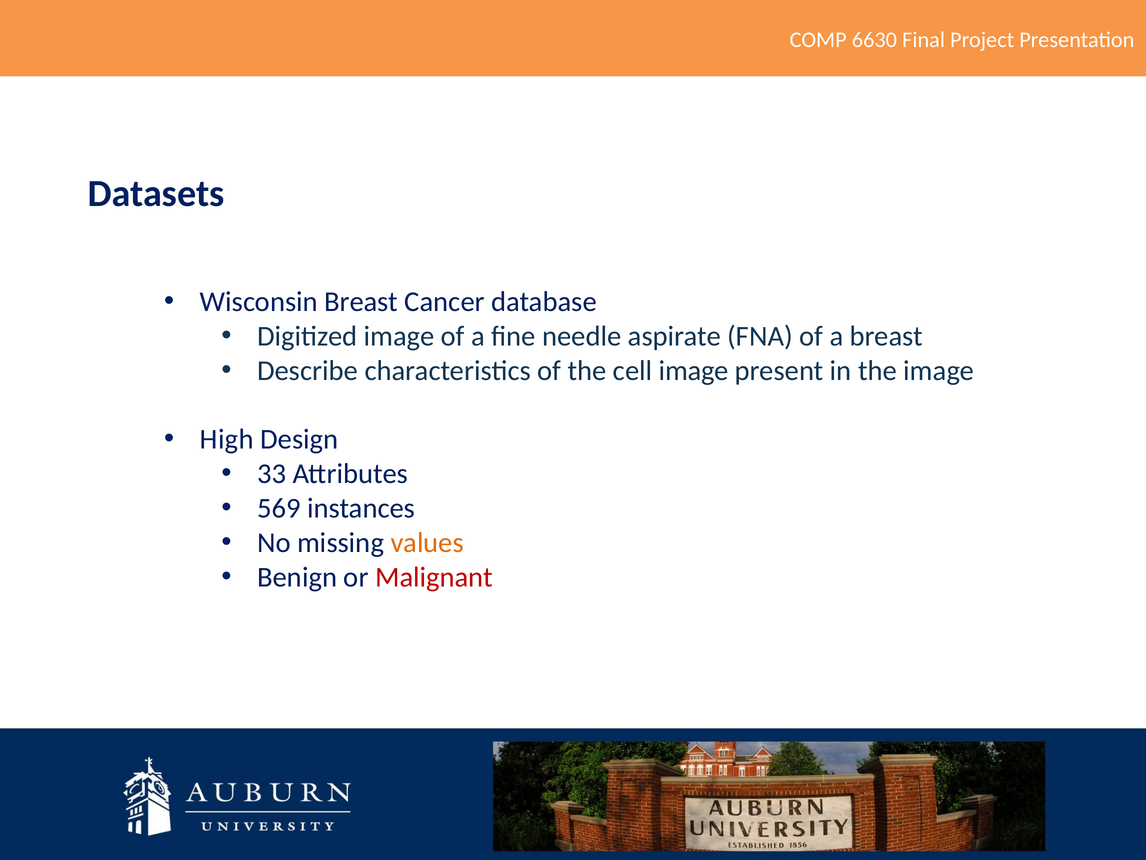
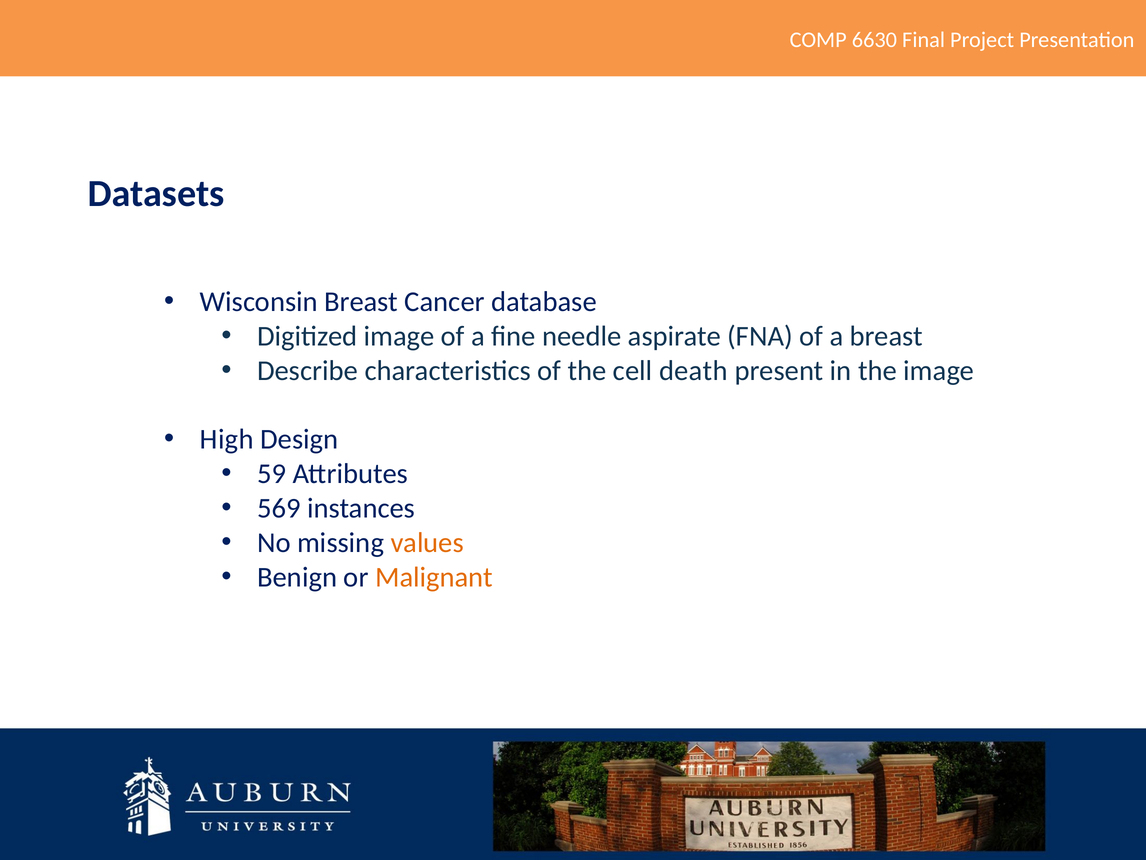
cell image: image -> death
33: 33 -> 59
Malignant colour: red -> orange
